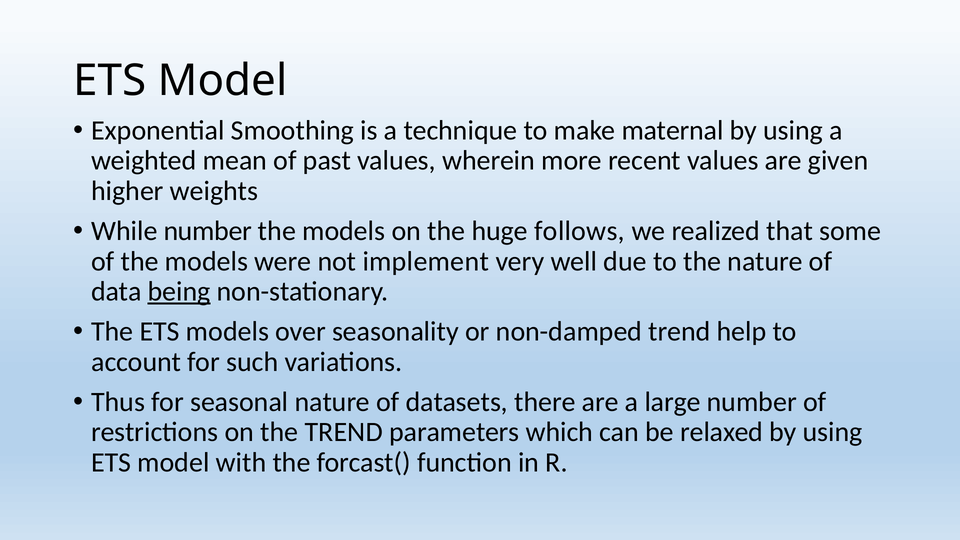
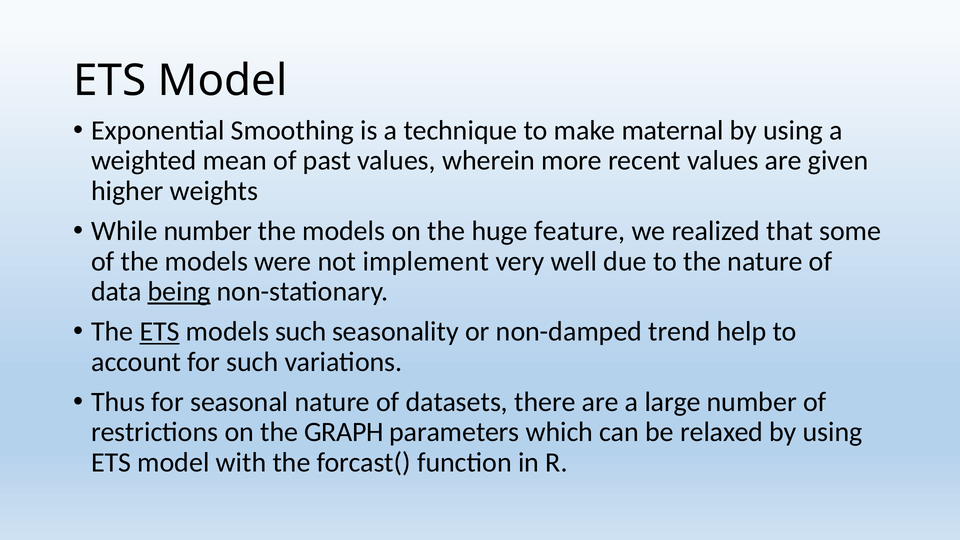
follows: follows -> feature
ETS at (160, 332) underline: none -> present
models over: over -> such
the TREND: TREND -> GRAPH
